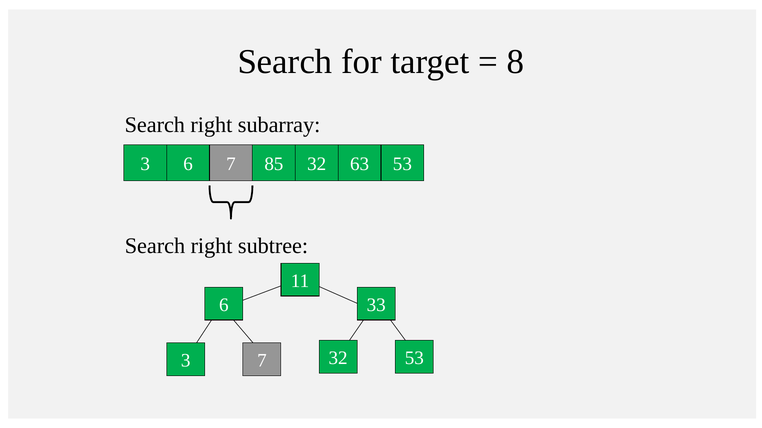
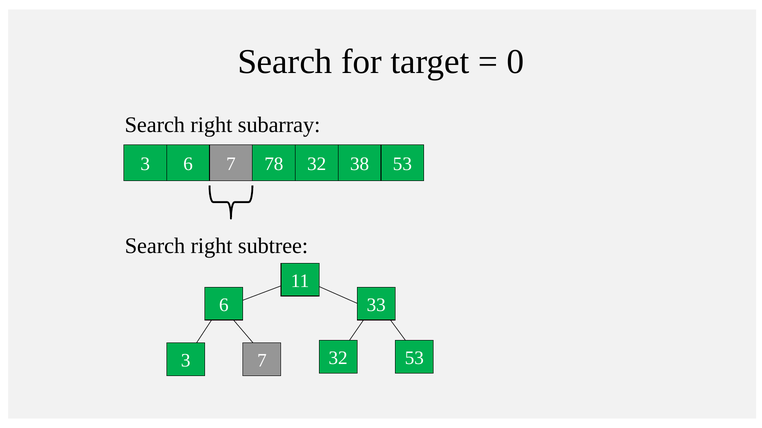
8: 8 -> 0
85: 85 -> 78
63: 63 -> 38
